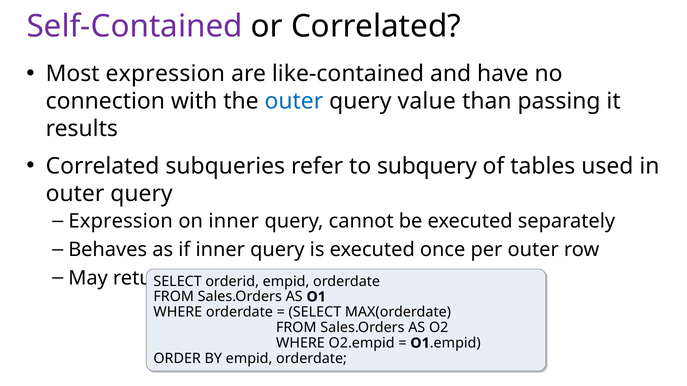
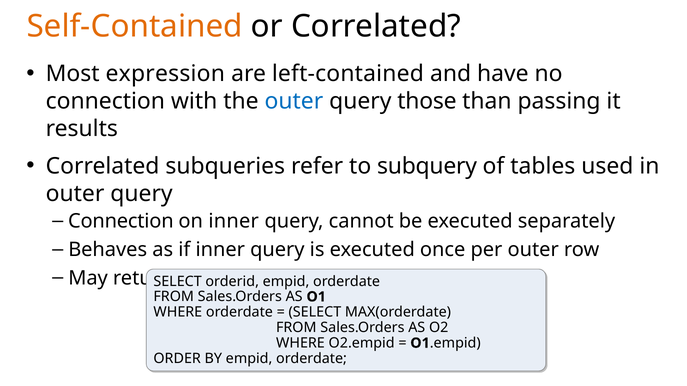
Self-Contained colour: purple -> orange
like-contained: like-contained -> left-contained
query value: value -> those
Expression at (121, 221): Expression -> Connection
